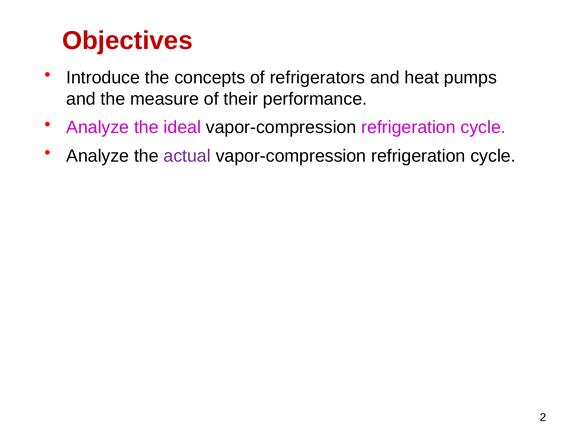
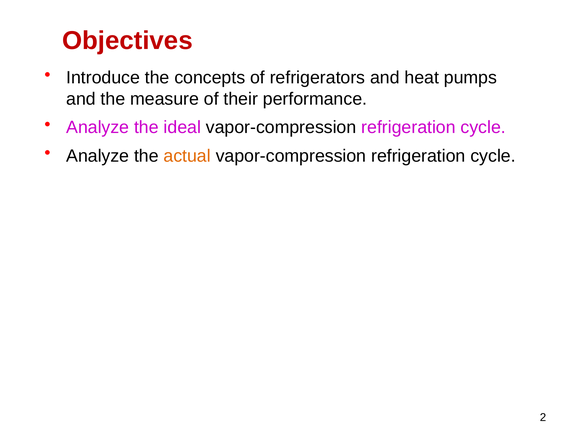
actual colour: purple -> orange
